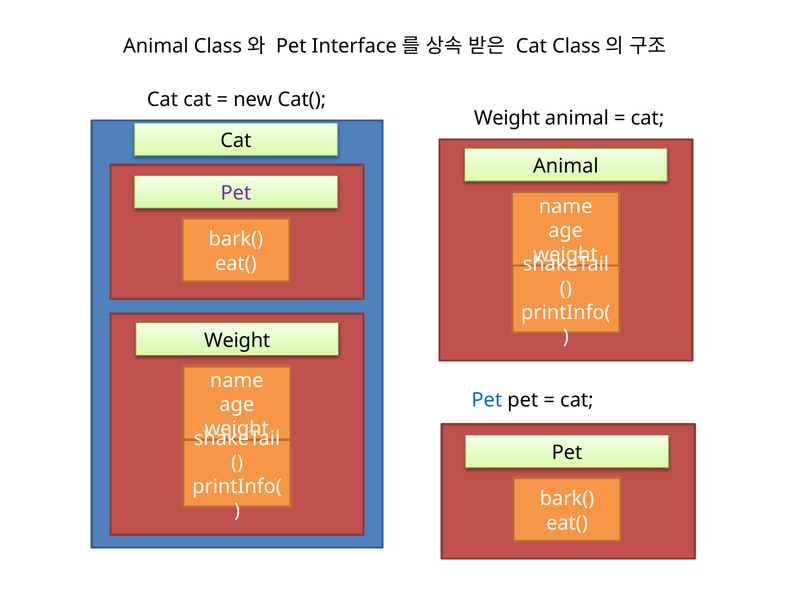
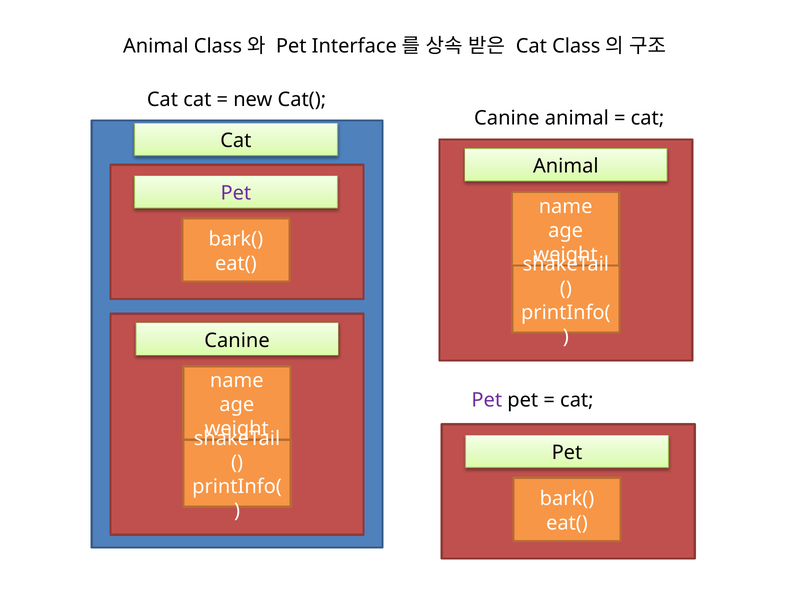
Weight at (507, 118): Weight -> Canine
Weight at (237, 341): Weight -> Canine
Pet at (487, 400) colour: blue -> purple
